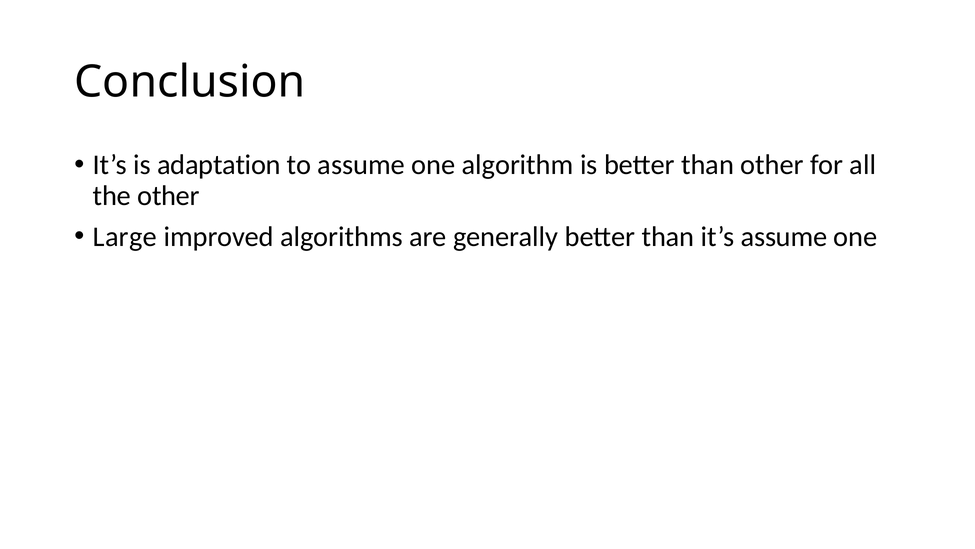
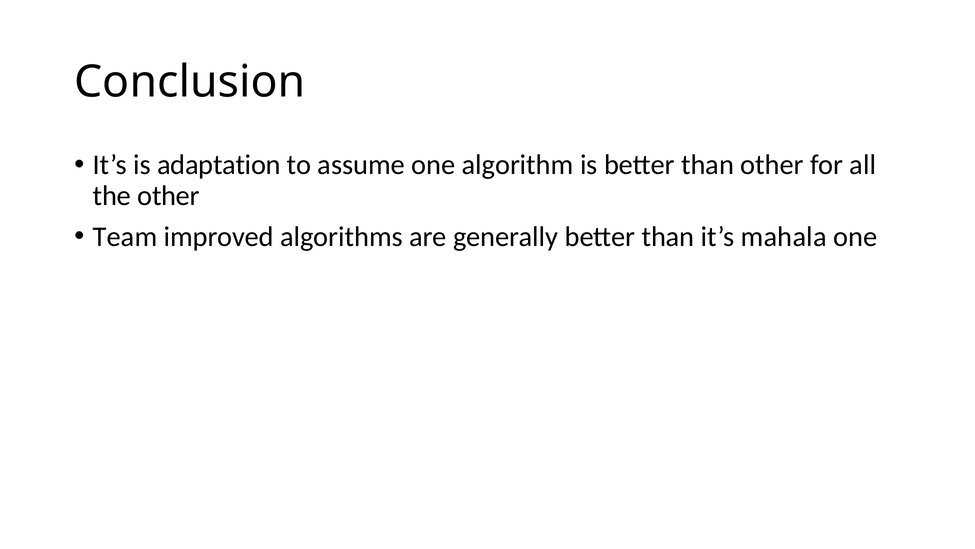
Large: Large -> Team
it’s assume: assume -> mahala
